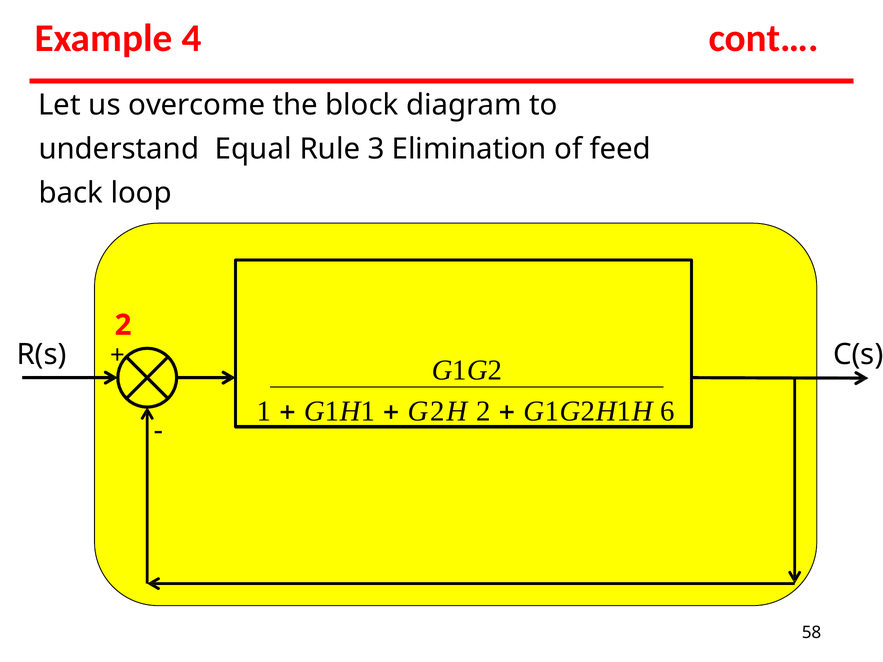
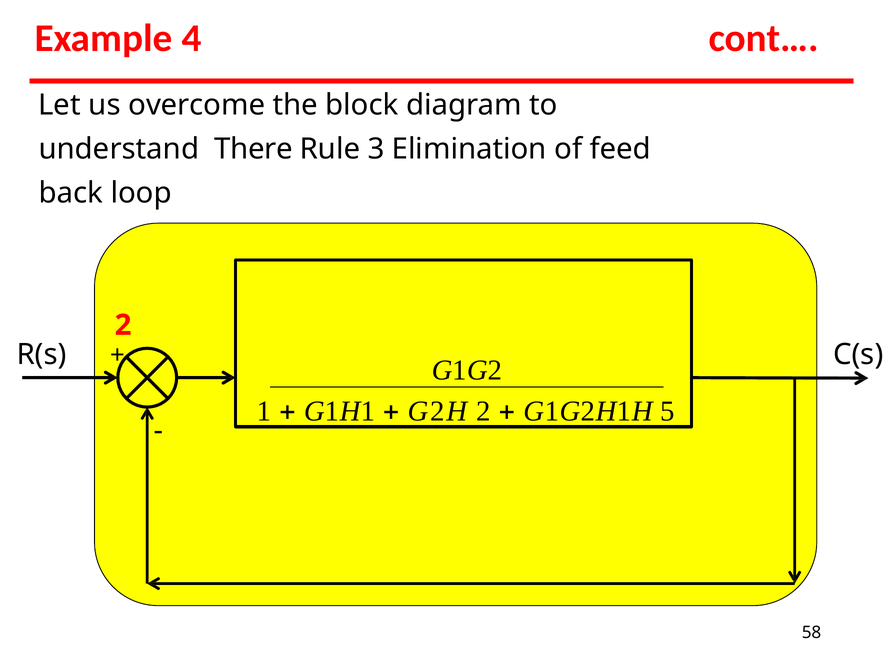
Equal: Equal -> There
6: 6 -> 5
